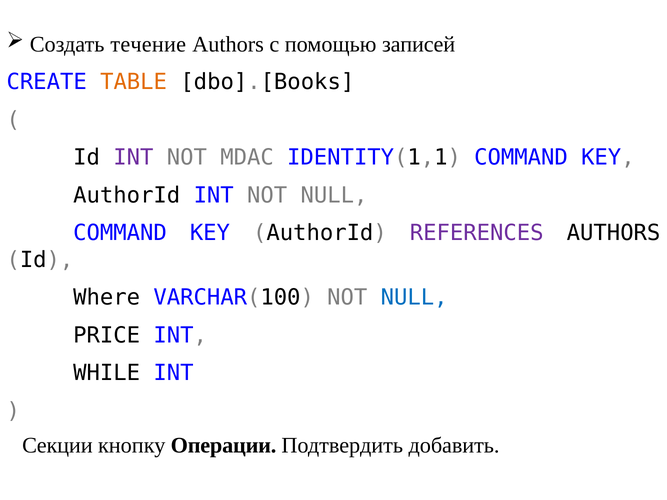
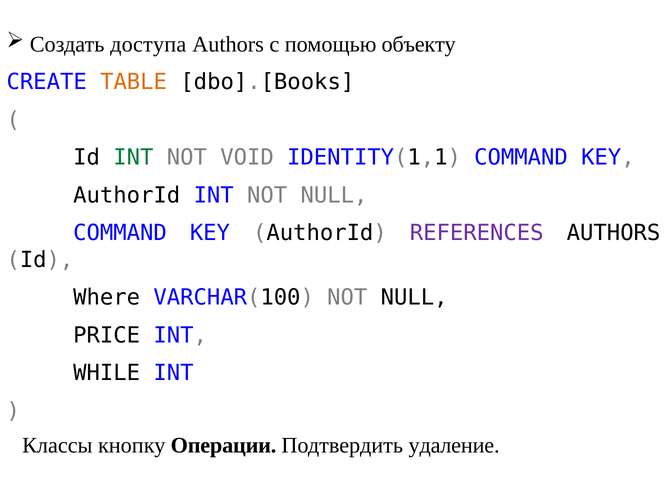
течение: течение -> доступа
записей: записей -> объекту
INT at (133, 158) colour: purple -> green
MDAC: MDAC -> VOID
NULL at (414, 298) colour: blue -> black
Секции: Секции -> Классы
добавить: добавить -> удаление
